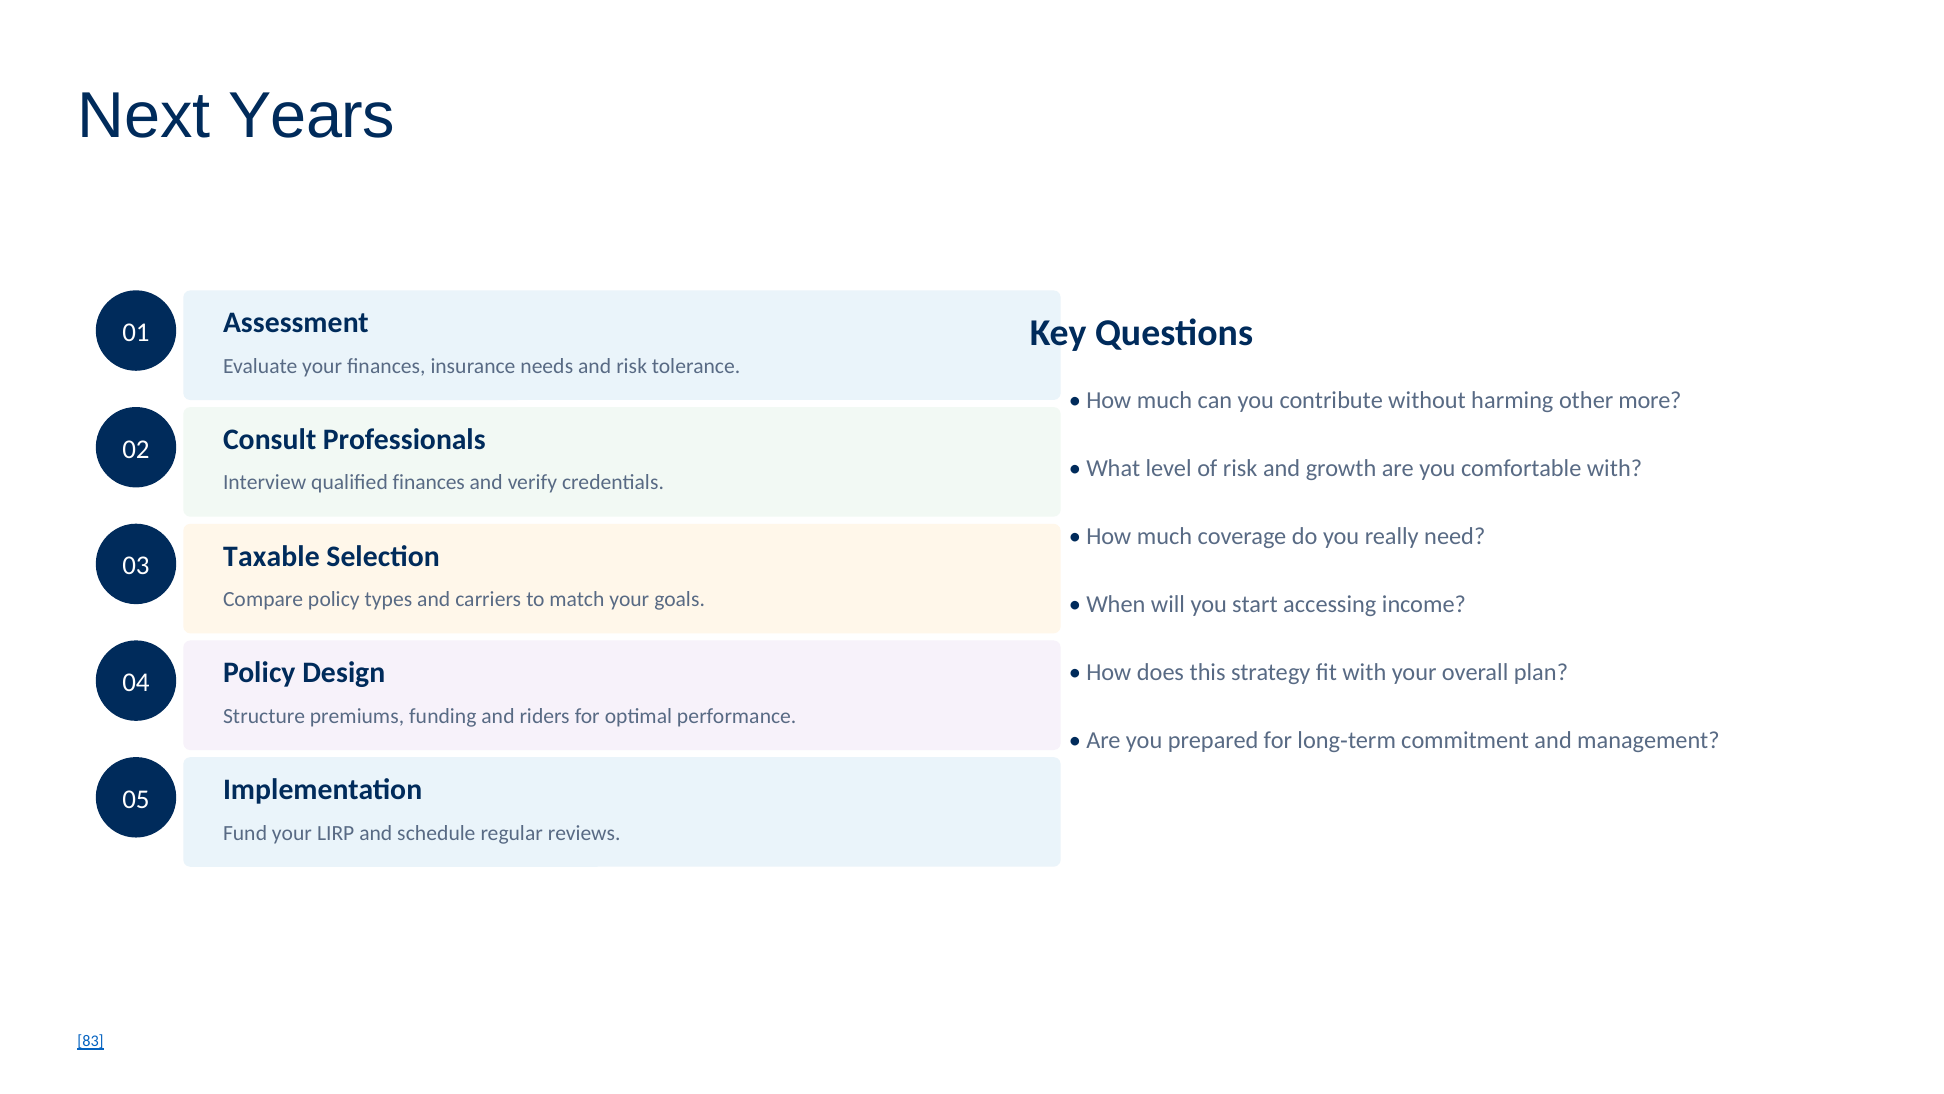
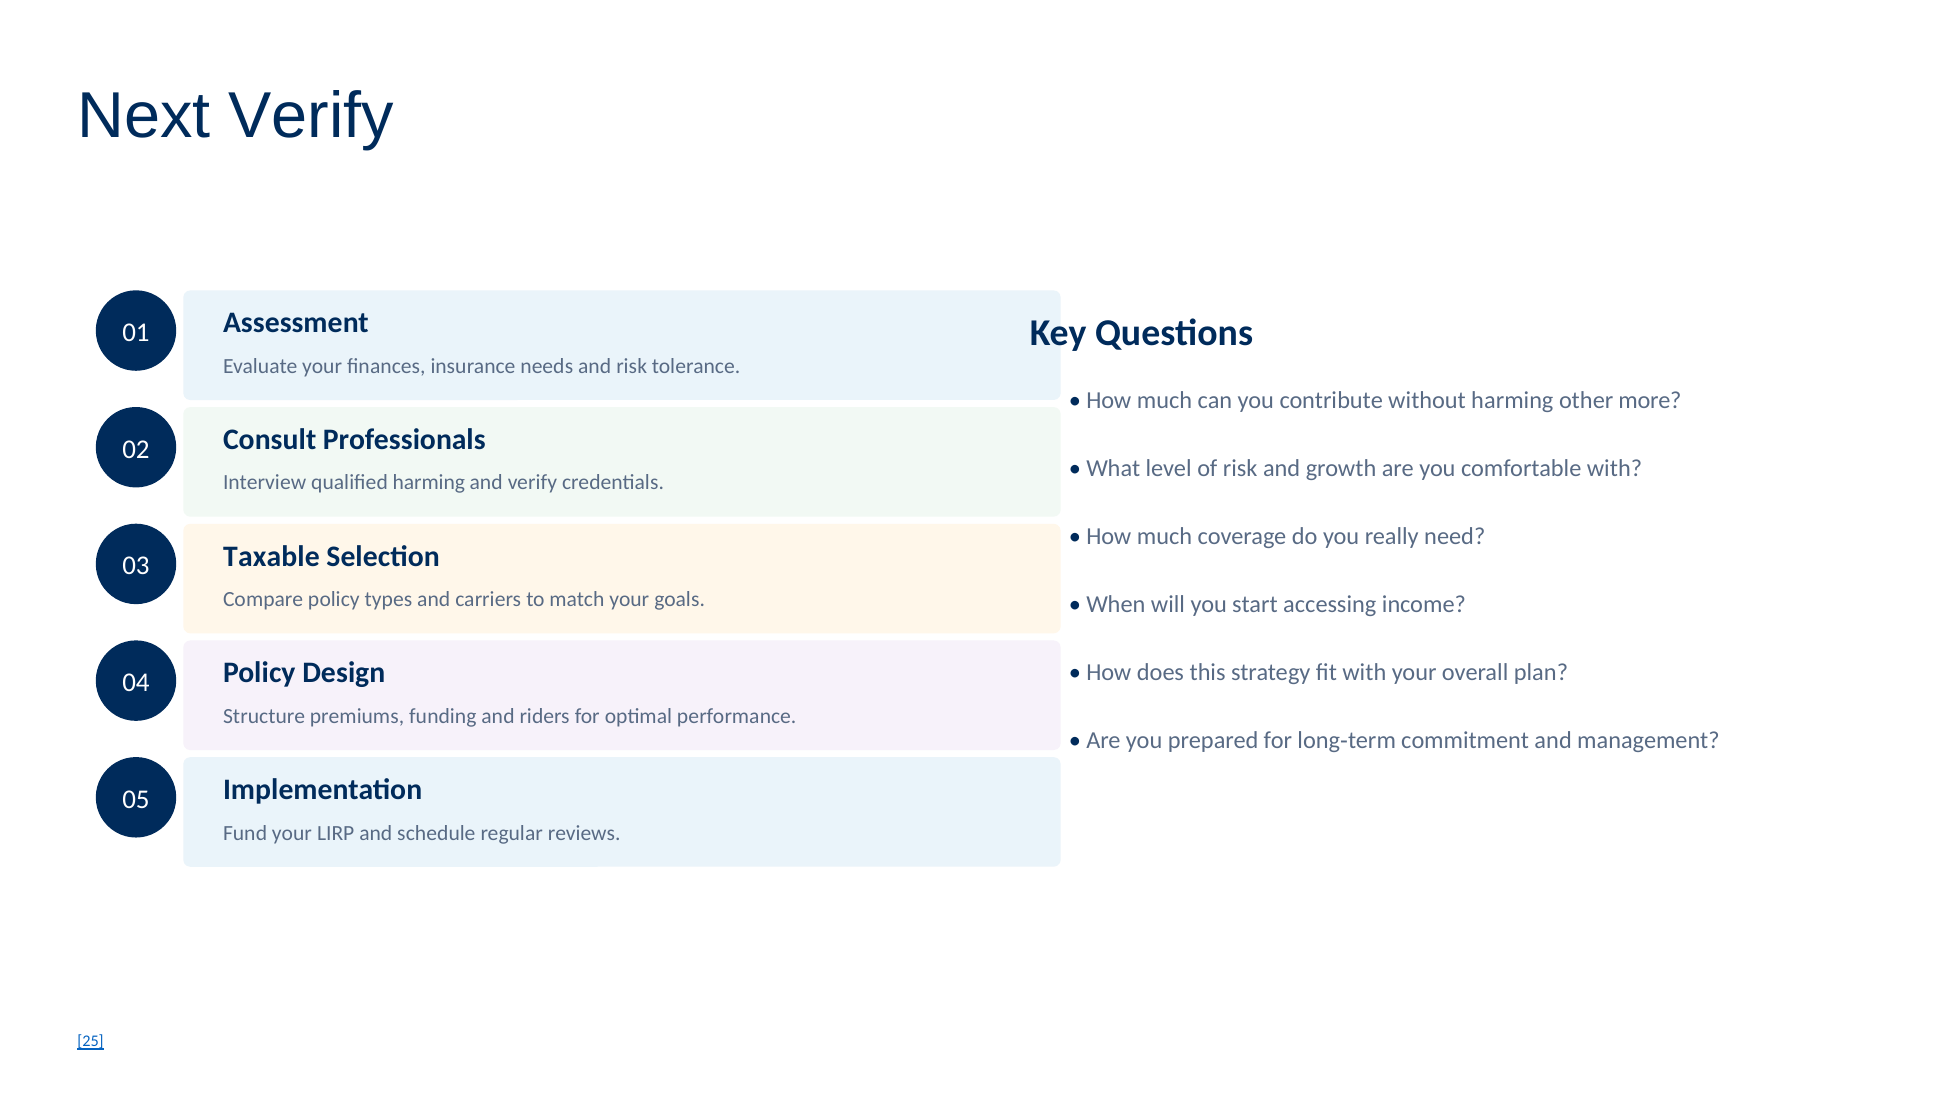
Next Years: Years -> Verify
qualified finances: finances -> harming
83: 83 -> 25
